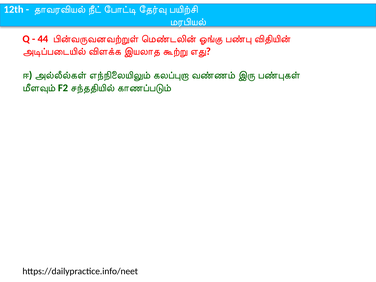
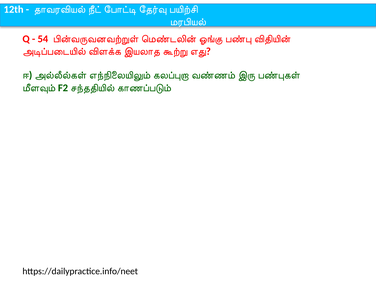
44: 44 -> 54
